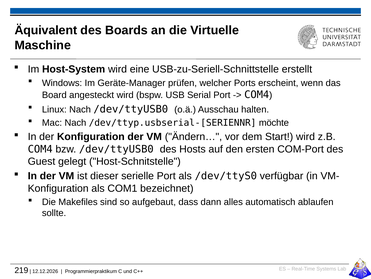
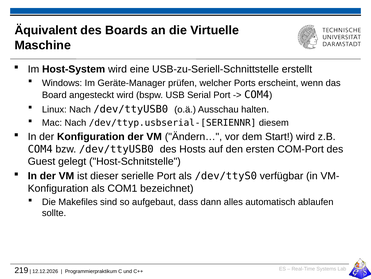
möchte: möchte -> diesem
